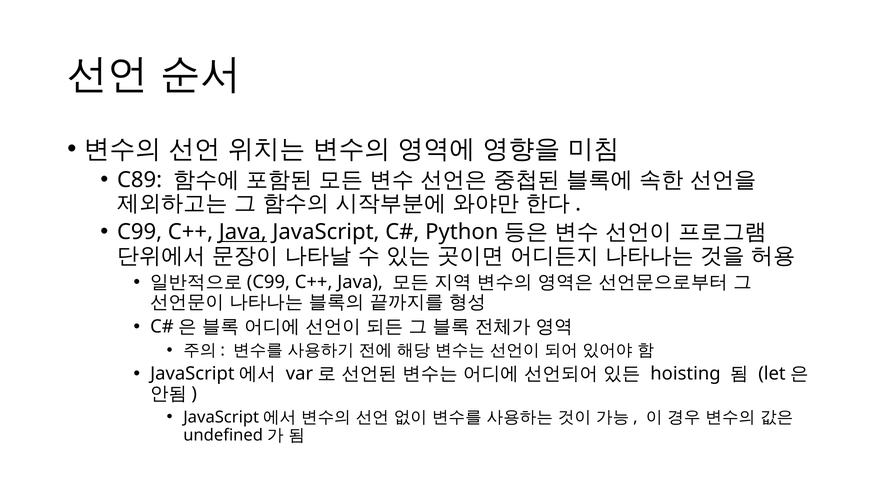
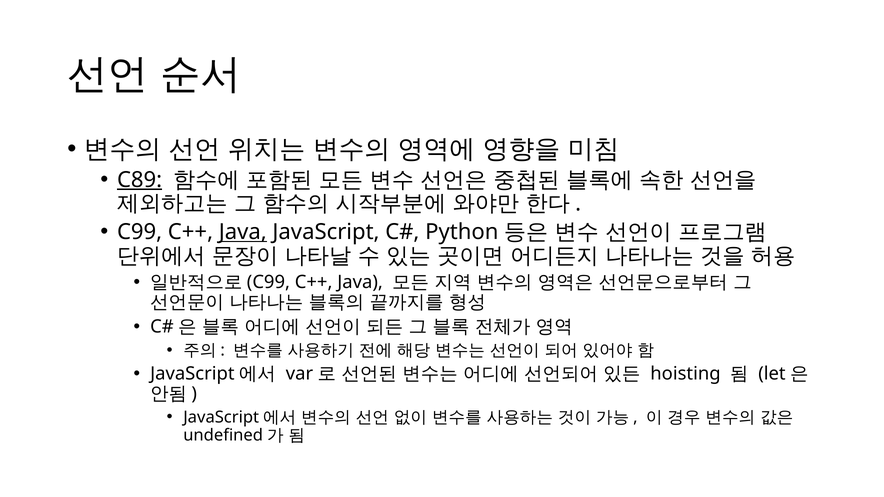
C89 underline: none -> present
